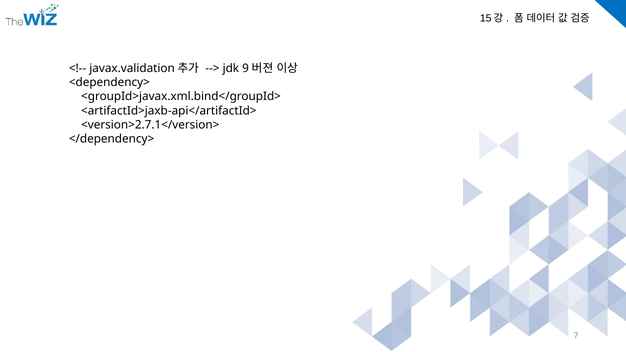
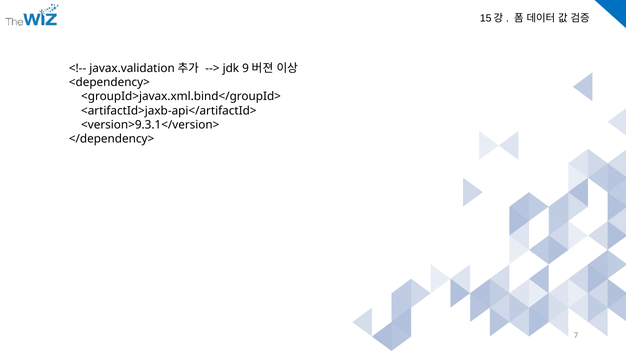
<version>2.7.1</version>: <version>2.7.1</version> -> <version>9.3.1</version>
